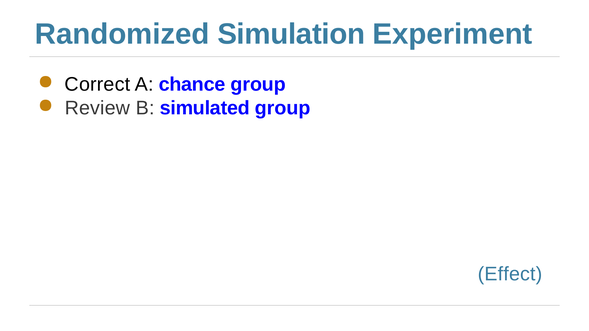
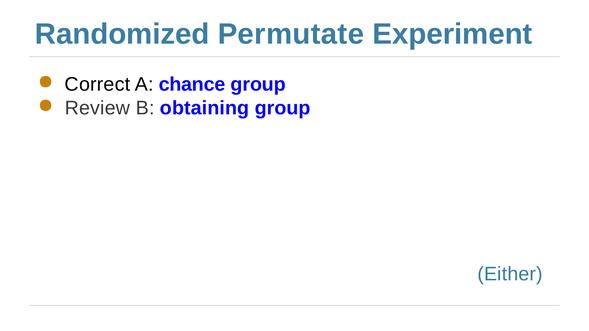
Simulation: Simulation -> Permutate
simulated: simulated -> obtaining
Effect: Effect -> Either
